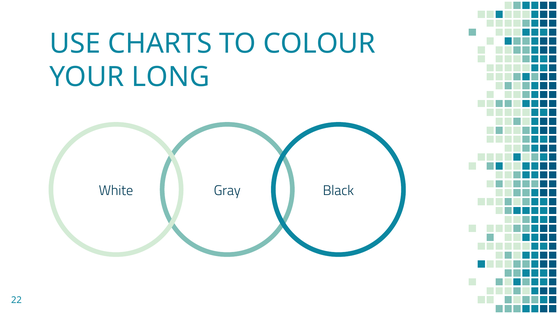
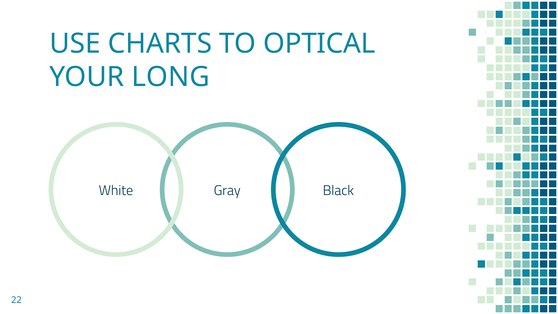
COLOUR: COLOUR -> OPTICAL
